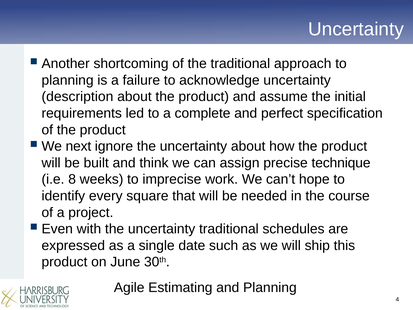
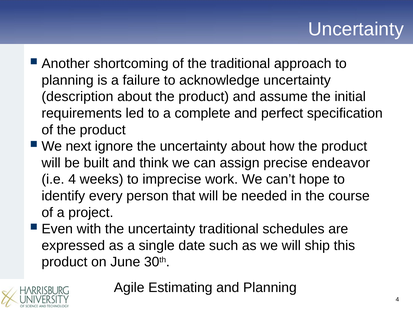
technique: technique -> endeavor
i.e 8: 8 -> 4
square: square -> person
